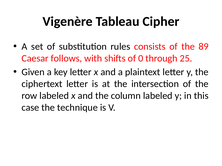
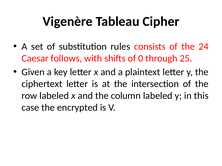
89: 89 -> 24
technique: technique -> encrypted
